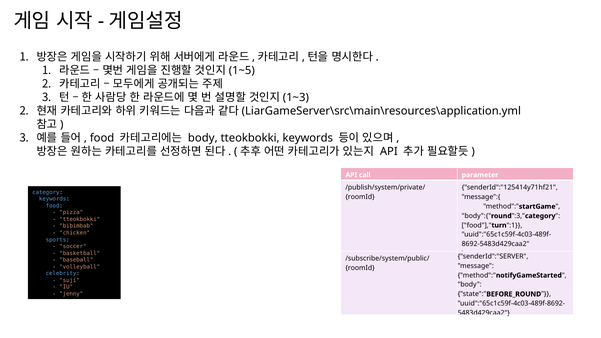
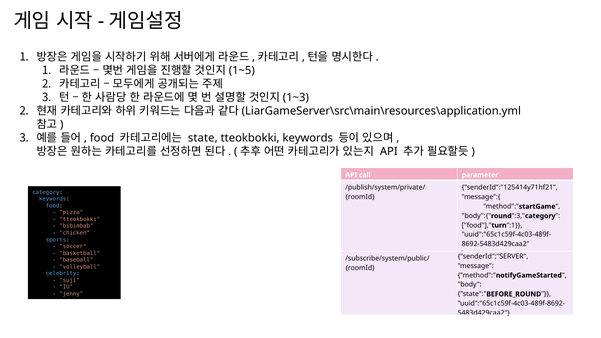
body at (203, 138): body -> state
